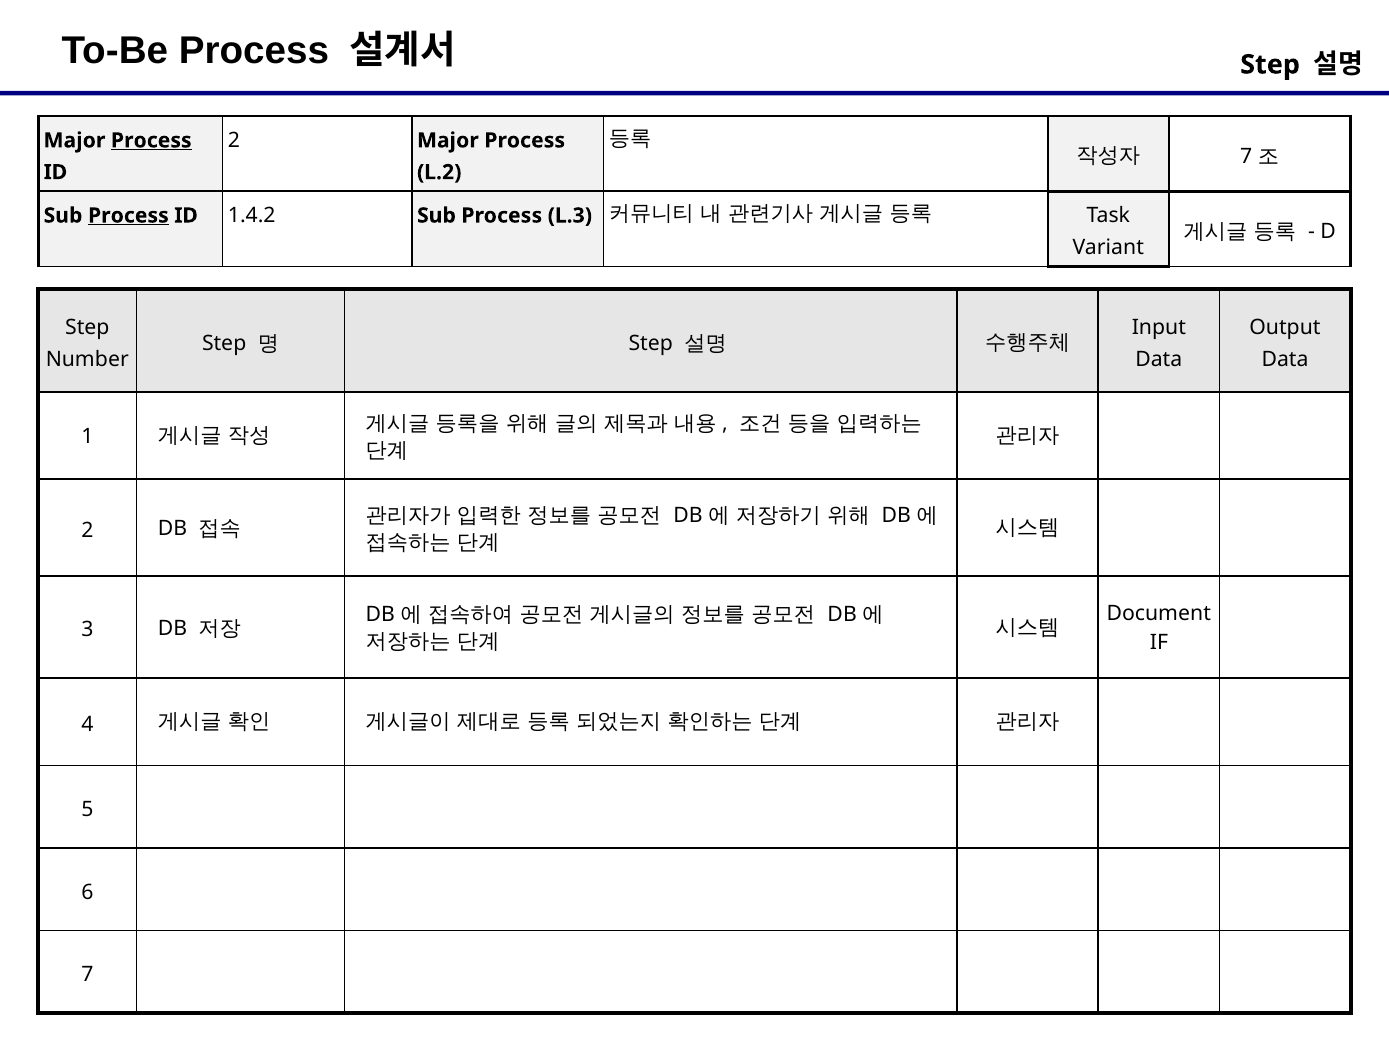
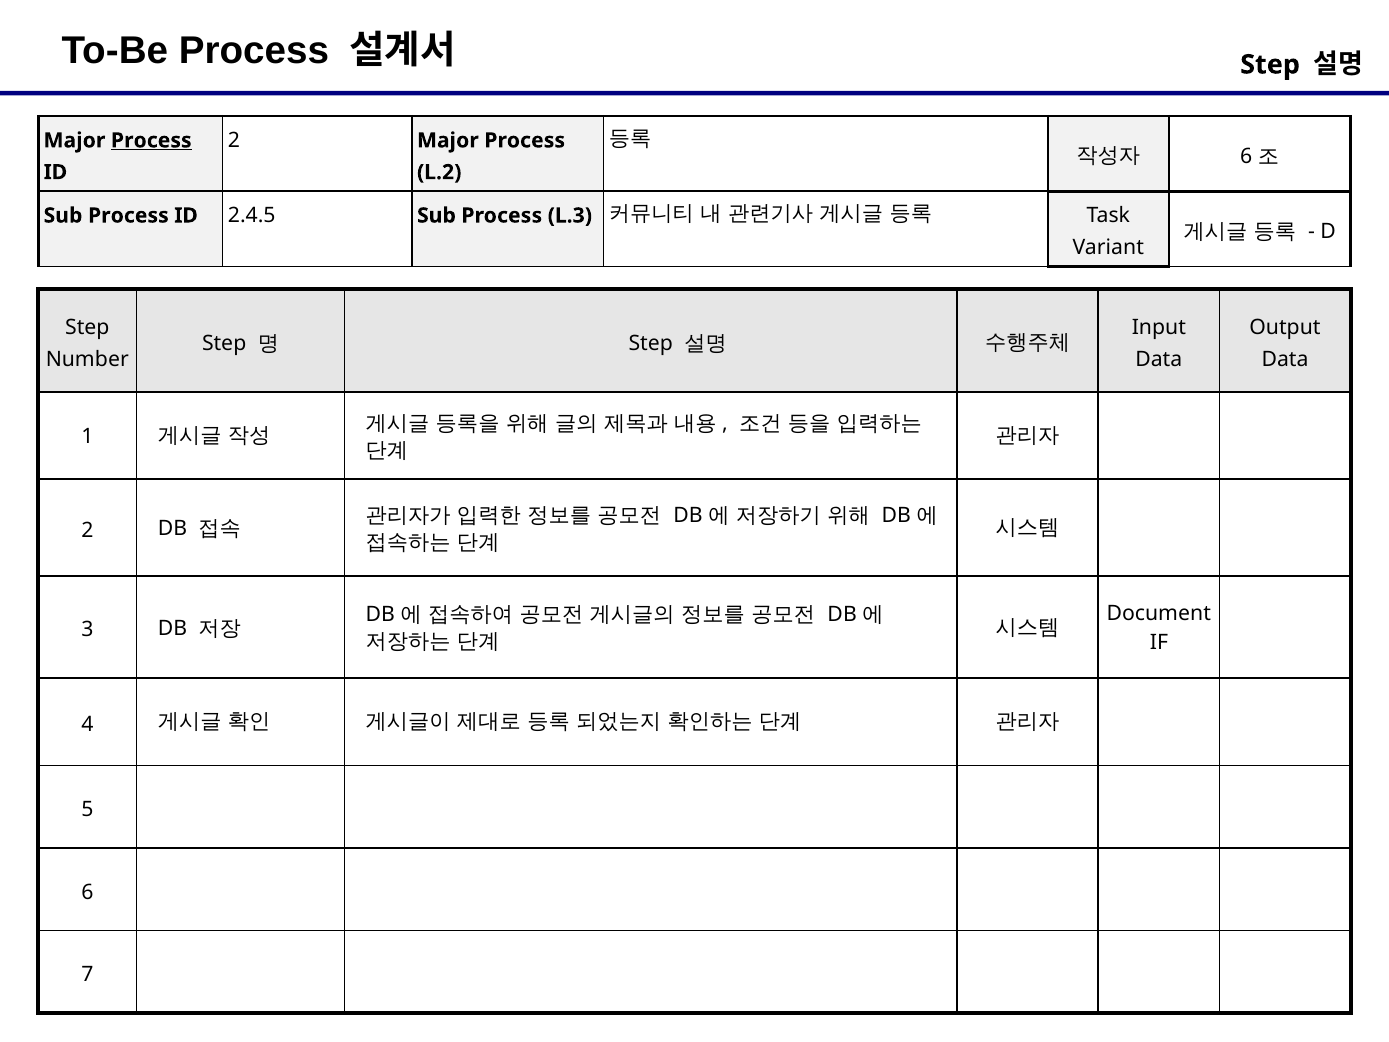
7 at (1246, 156): 7 -> 6
Process at (128, 216) underline: present -> none
1.4.2: 1.4.2 -> 2.4.5
